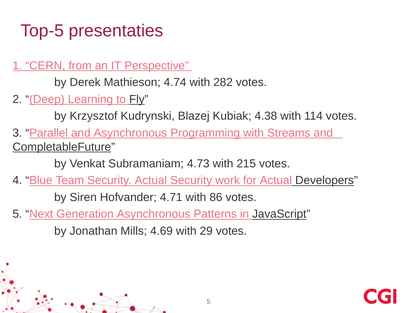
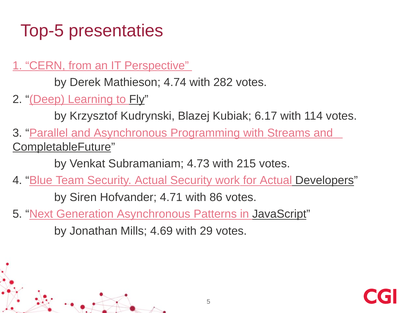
4.38: 4.38 -> 6.17
